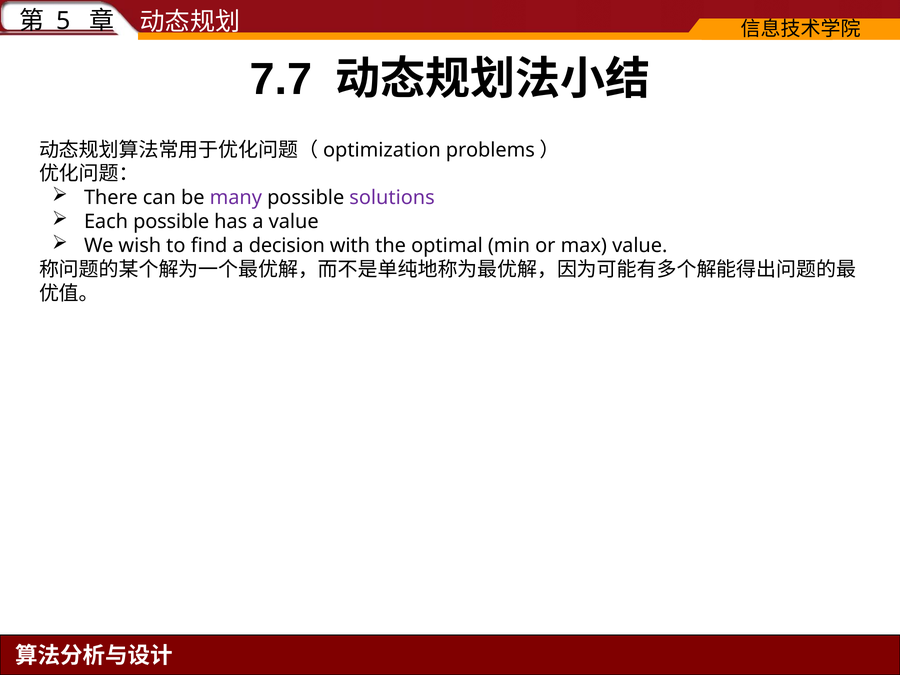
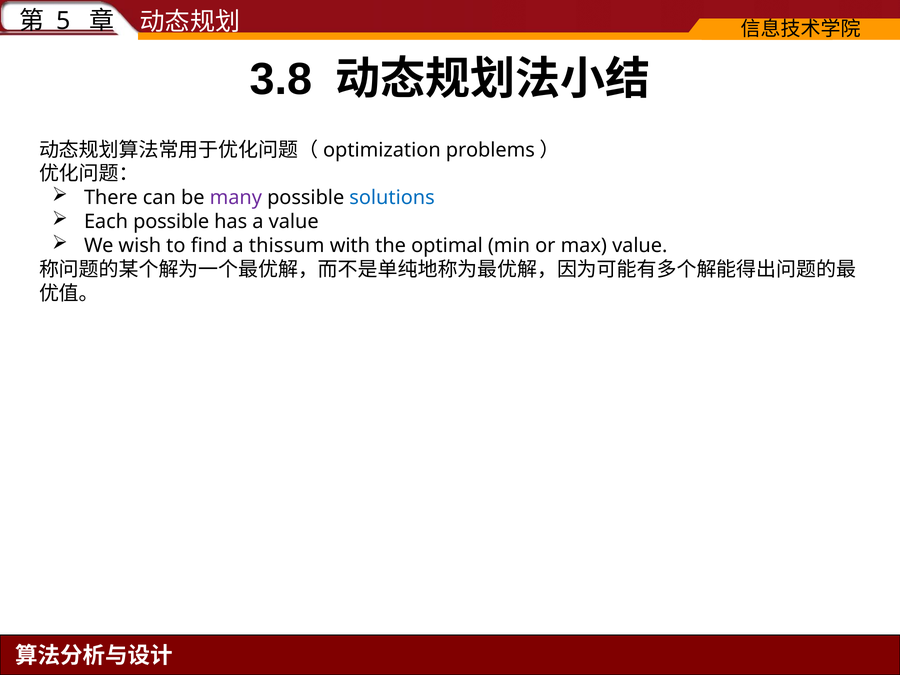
7.7: 7.7 -> 3.8
solutions colour: purple -> blue
decision: decision -> thissum
